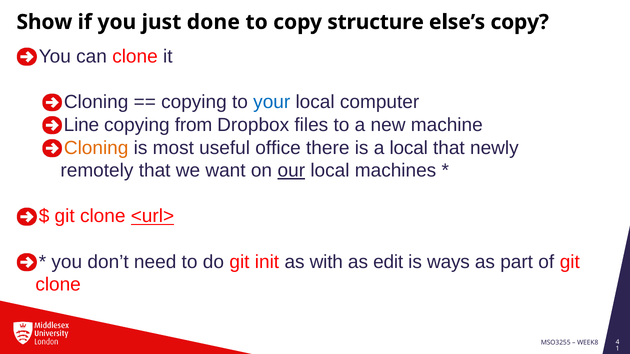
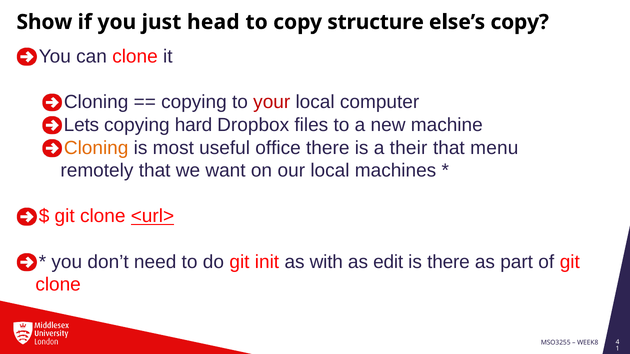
done: done -> head
your colour: blue -> red
Line: Line -> Lets
from: from -> hard
a local: local -> their
newly: newly -> menu
our underline: present -> none
is ways: ways -> there
